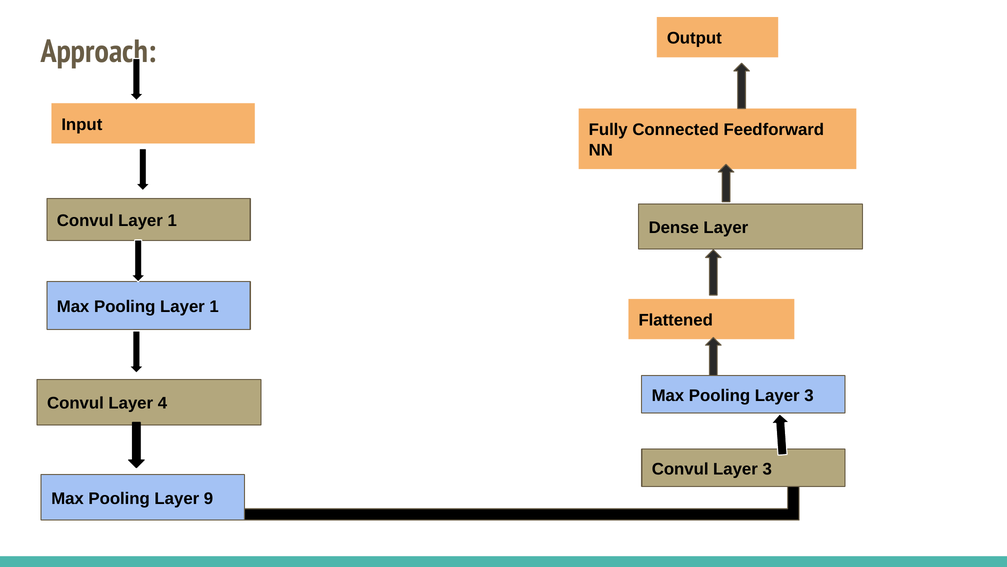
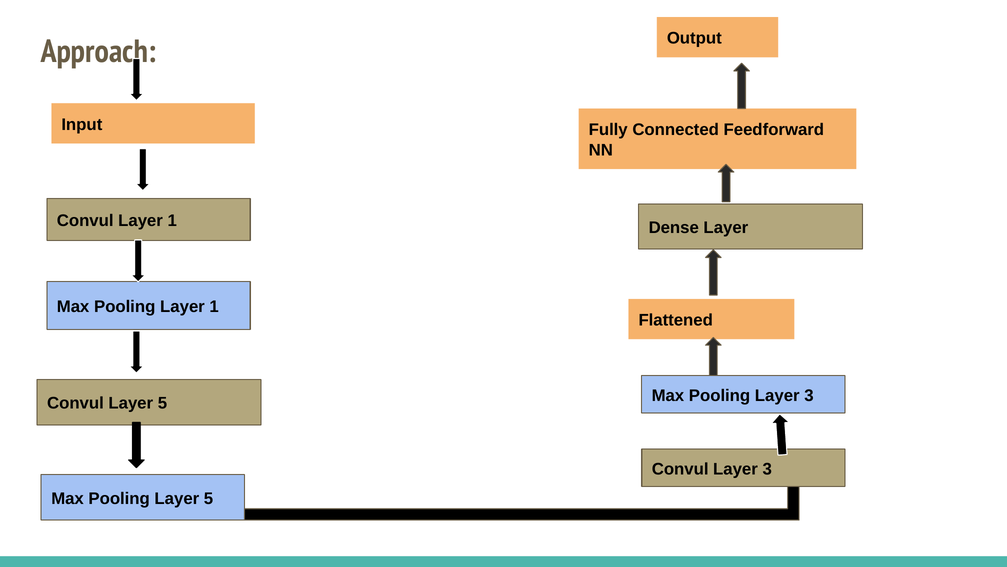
Convul Layer 4: 4 -> 5
Pooling Layer 9: 9 -> 5
